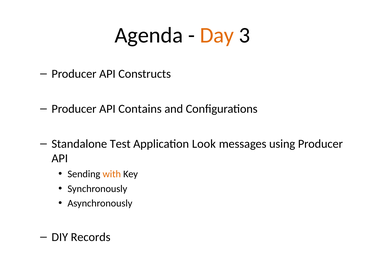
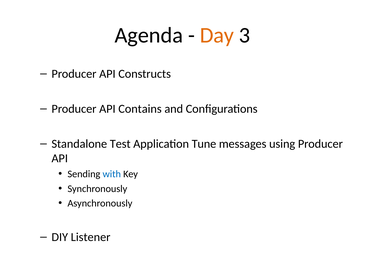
Look: Look -> Tune
with colour: orange -> blue
Records: Records -> Listener
